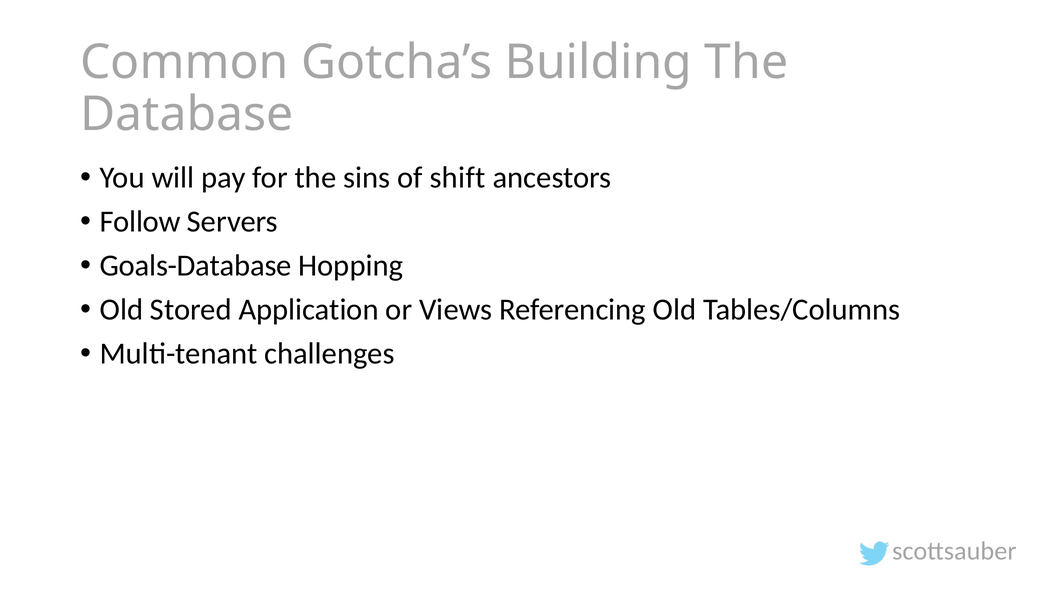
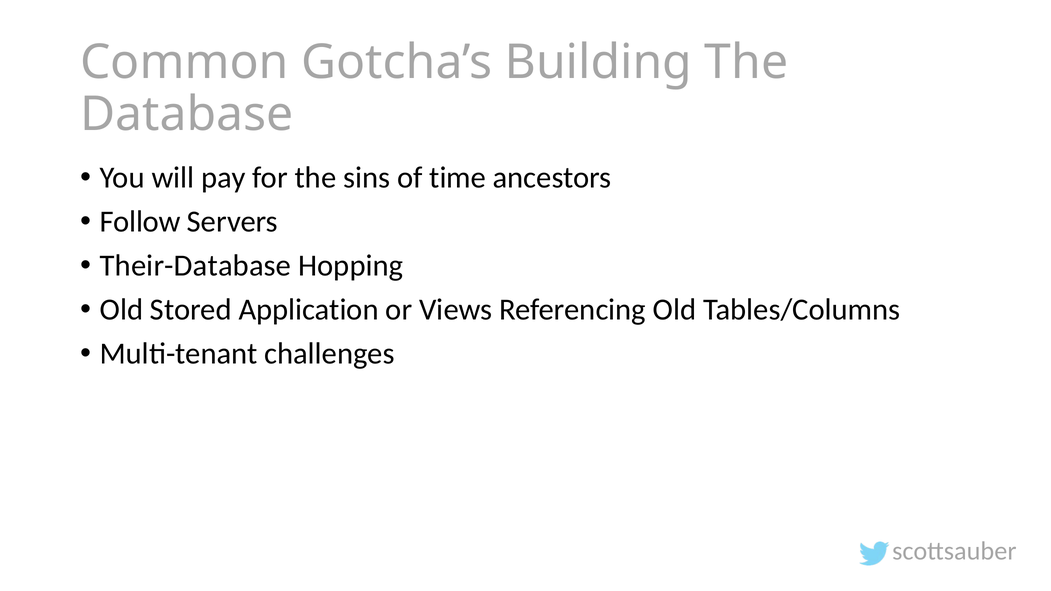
shift: shift -> time
Goals-Database: Goals-Database -> Their-Database
